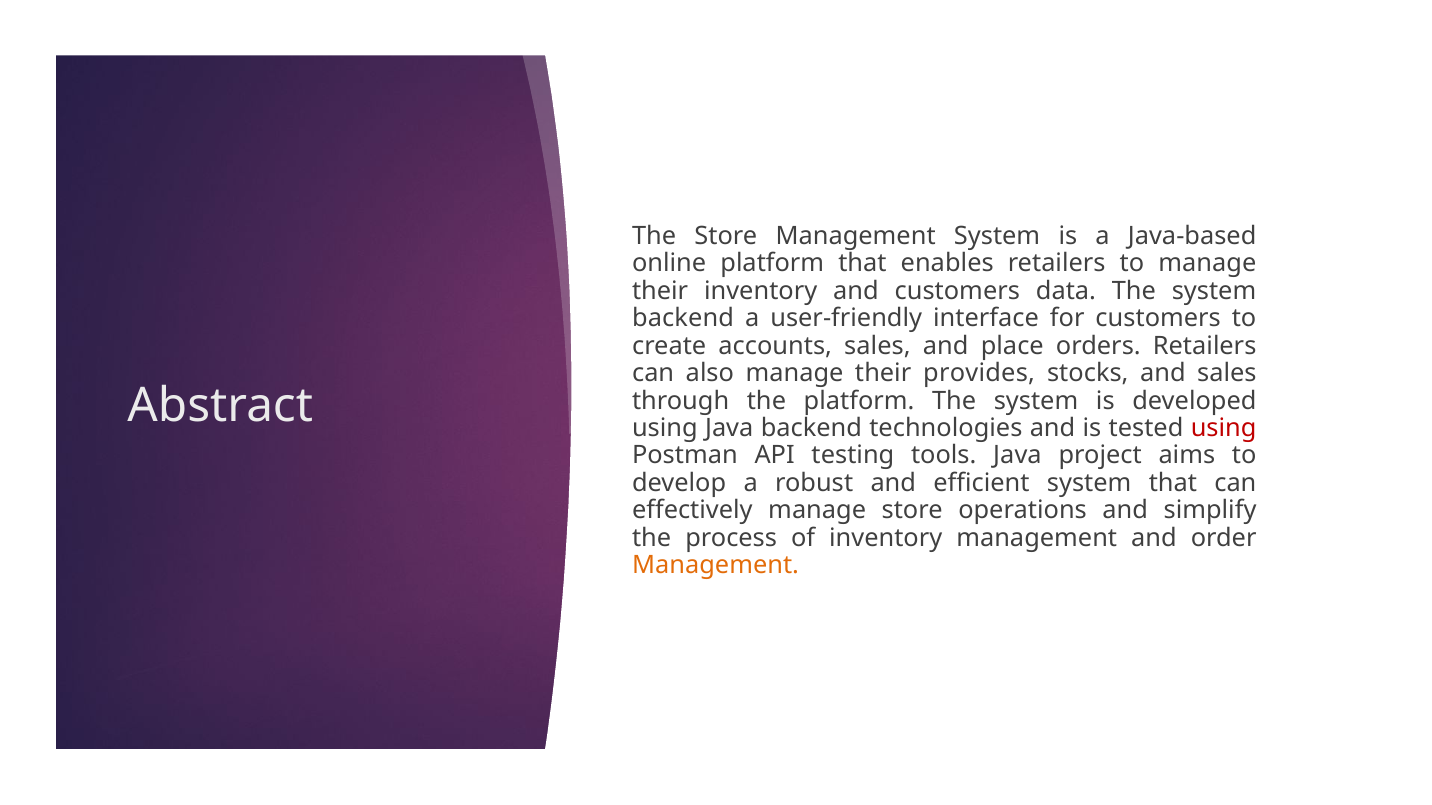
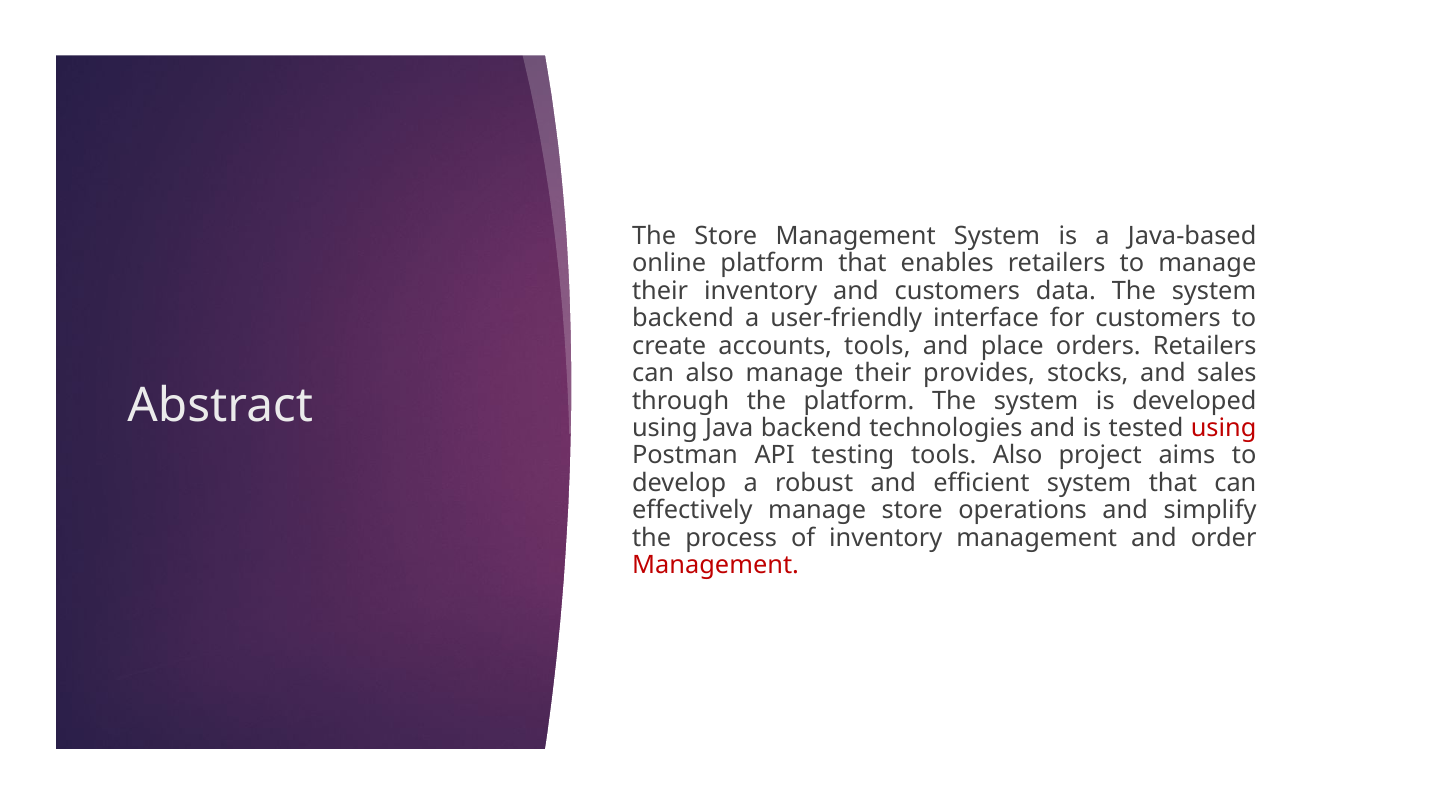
accounts sales: sales -> tools
tools Java: Java -> Also
Management at (716, 566) colour: orange -> red
